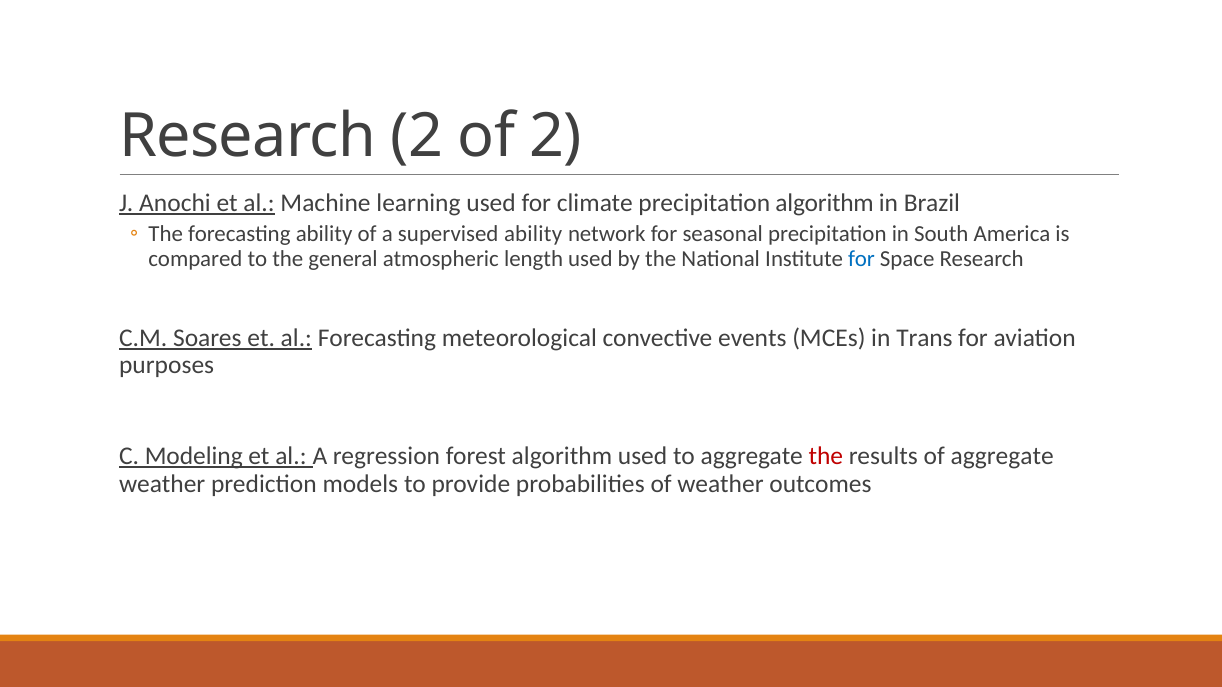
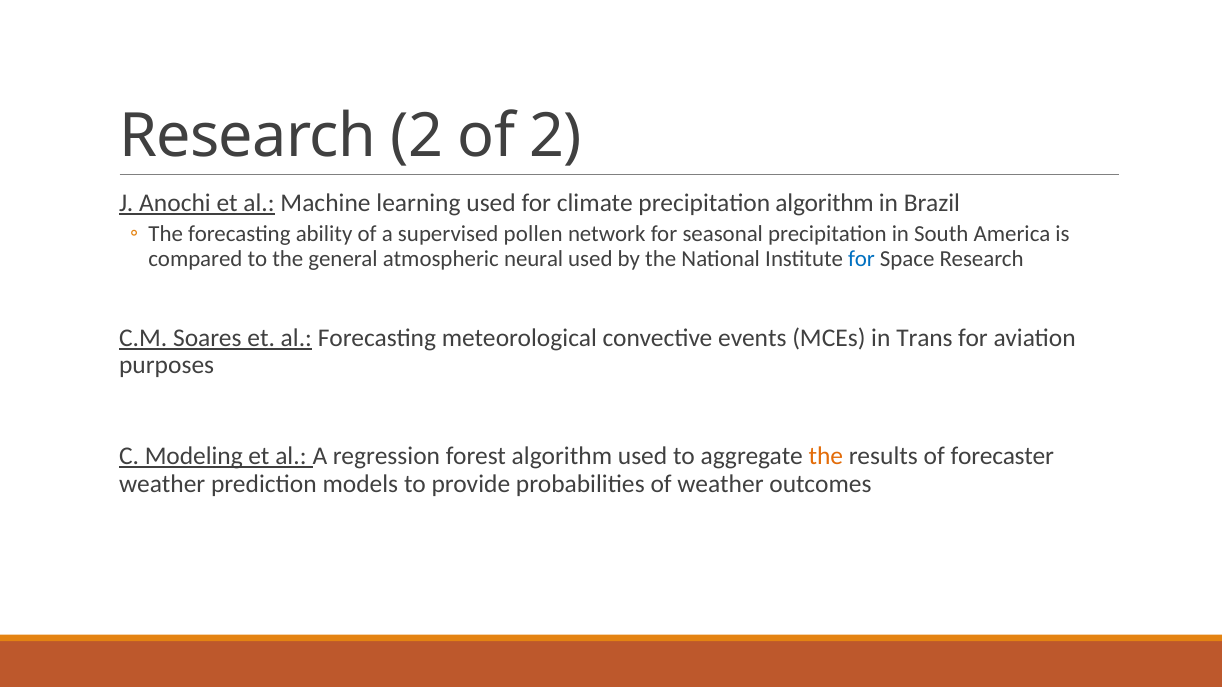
supervised ability: ability -> pollen
length: length -> neural
the at (826, 456) colour: red -> orange
of aggregate: aggregate -> forecaster
